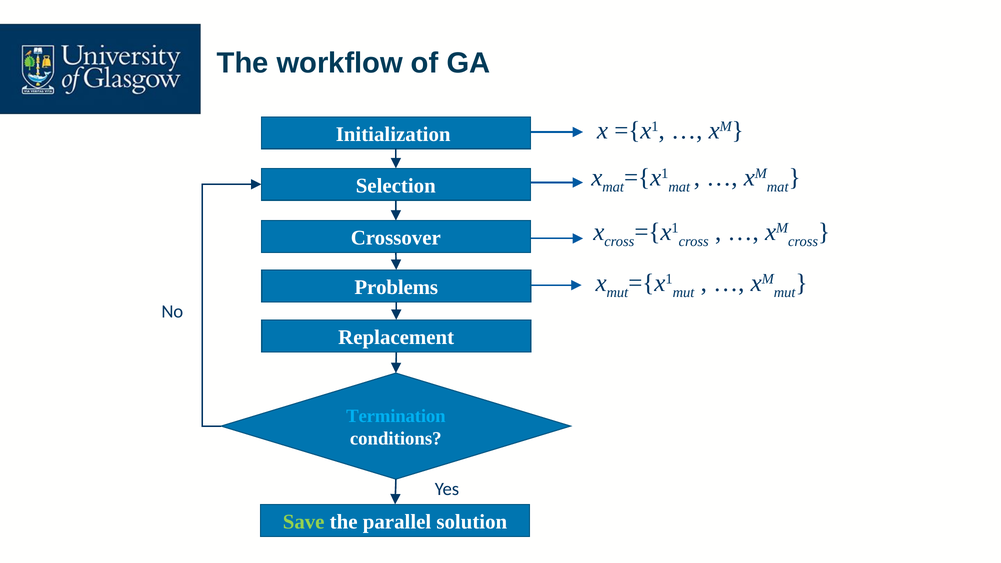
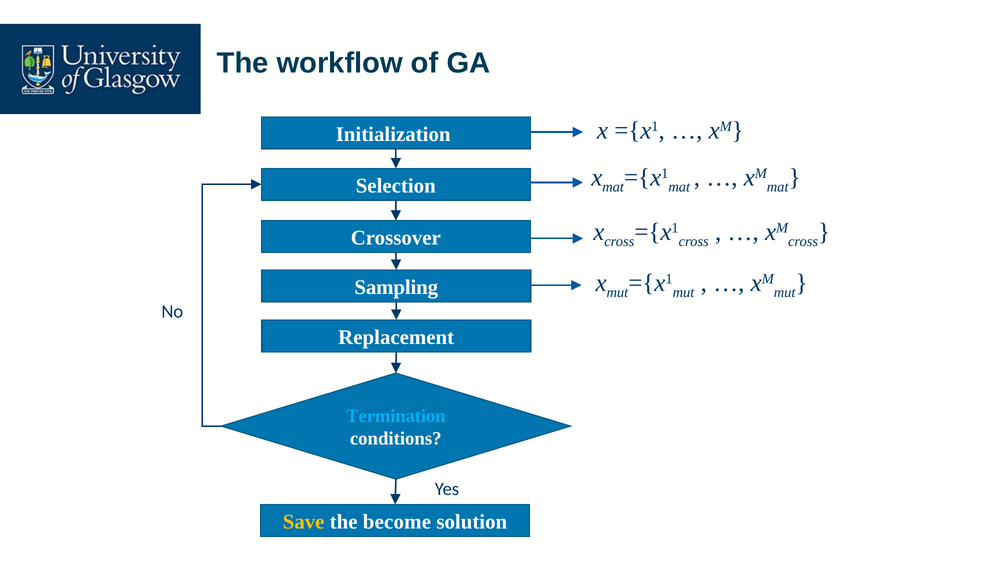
Problems: Problems -> Sampling
Save colour: light green -> yellow
parallel: parallel -> become
